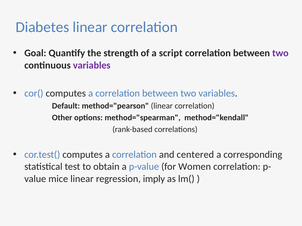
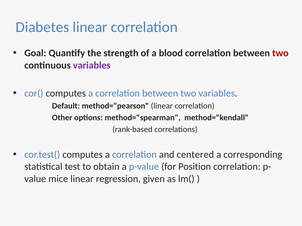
script: script -> blood
two at (280, 53) colour: purple -> red
Women: Women -> Position
imply: imply -> given
